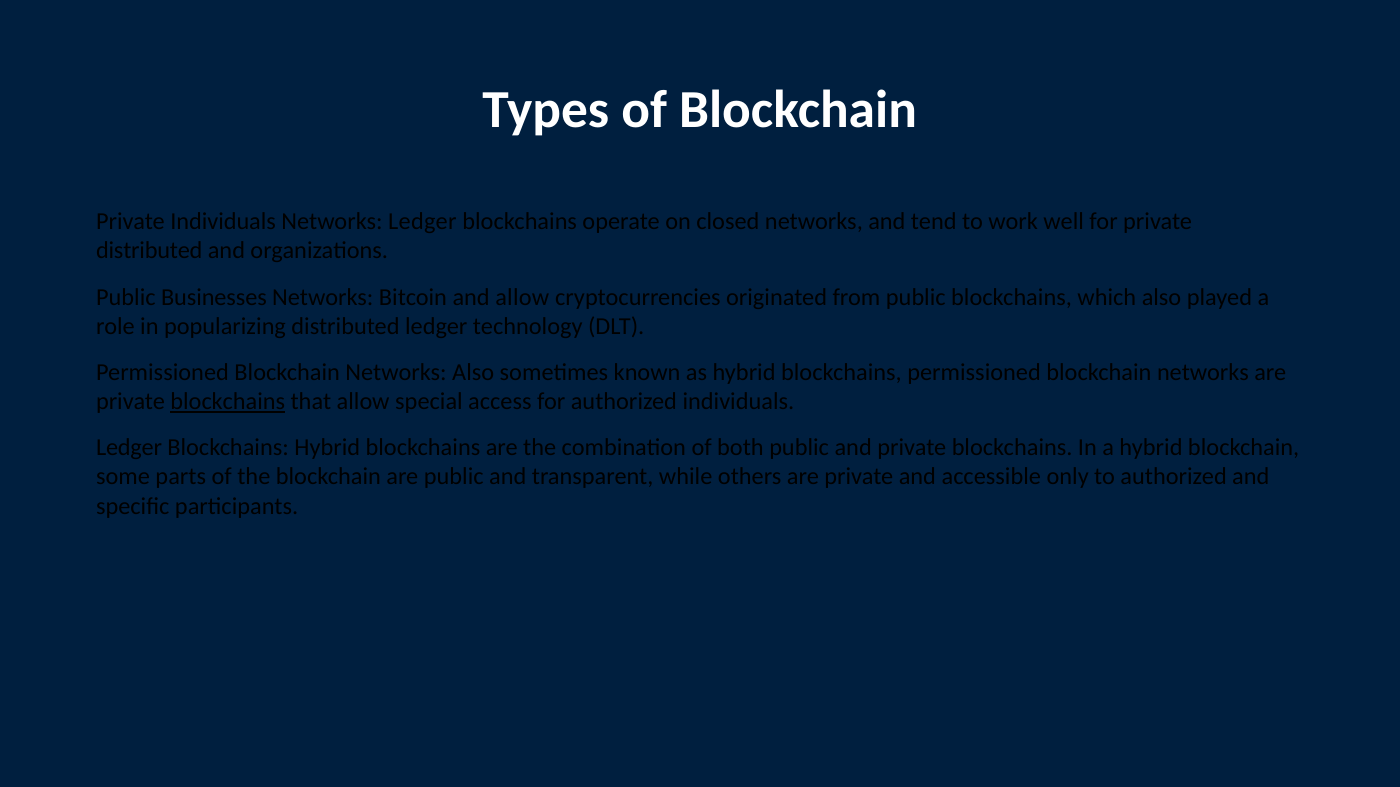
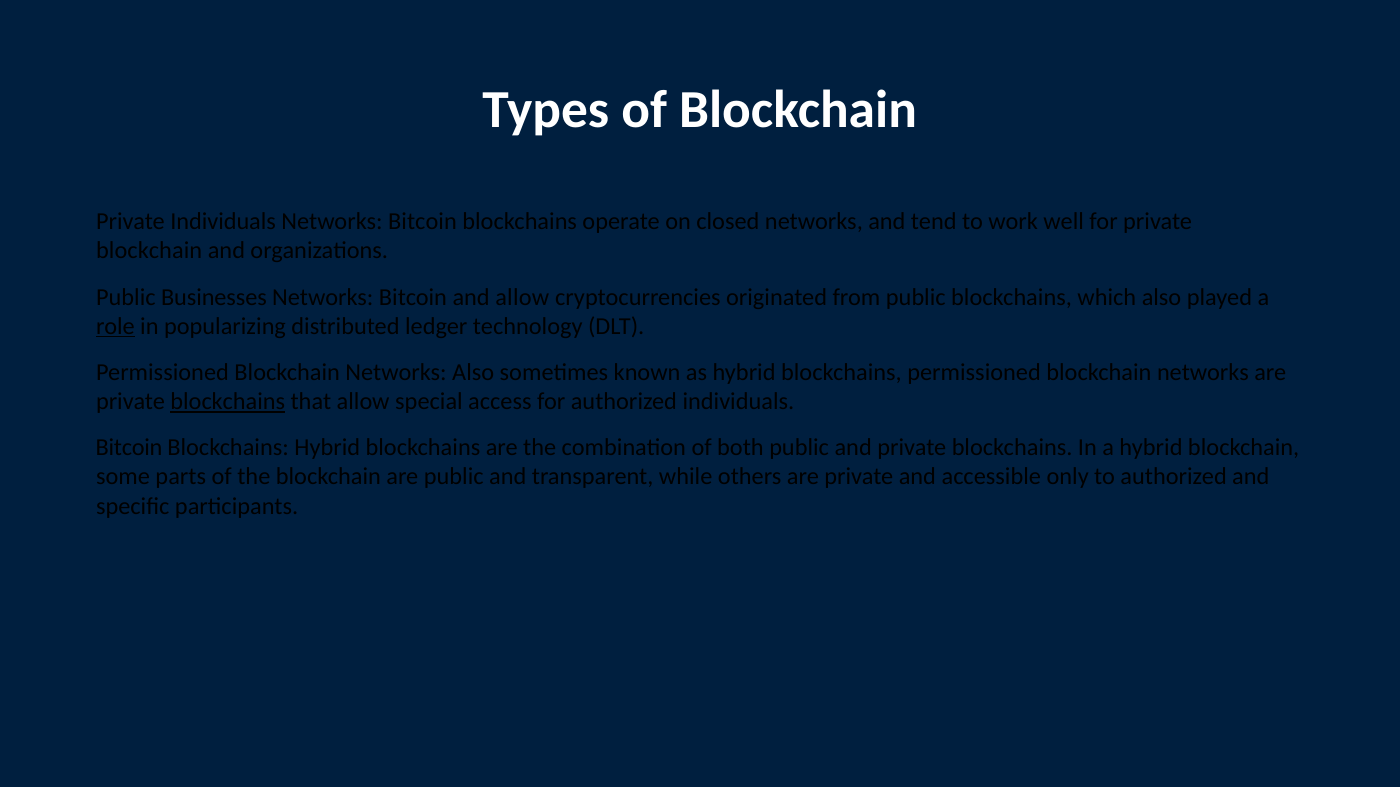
Ledger at (422, 222): Ledger -> Bitcoin
distributed at (149, 251): distributed -> blockchain
role underline: none -> present
Ledger at (129, 448): Ledger -> Bitcoin
